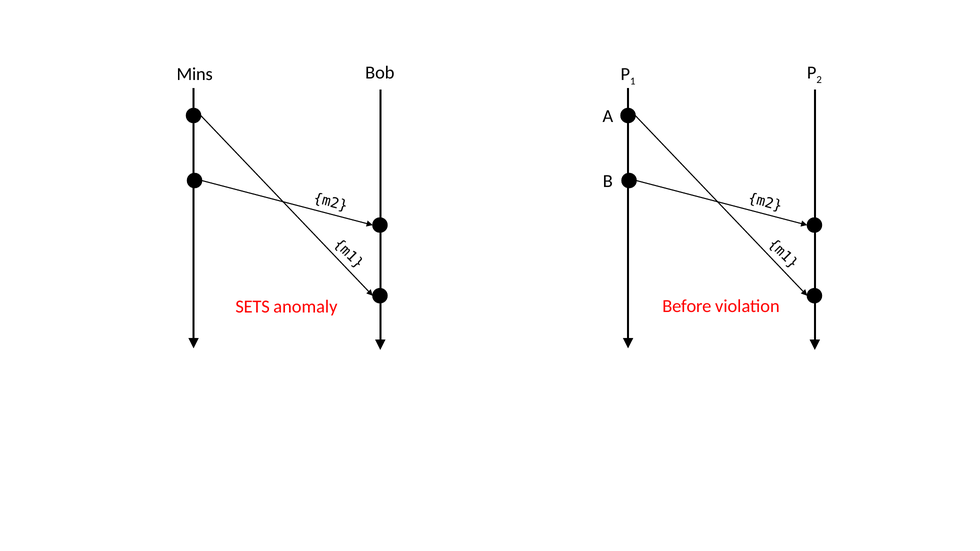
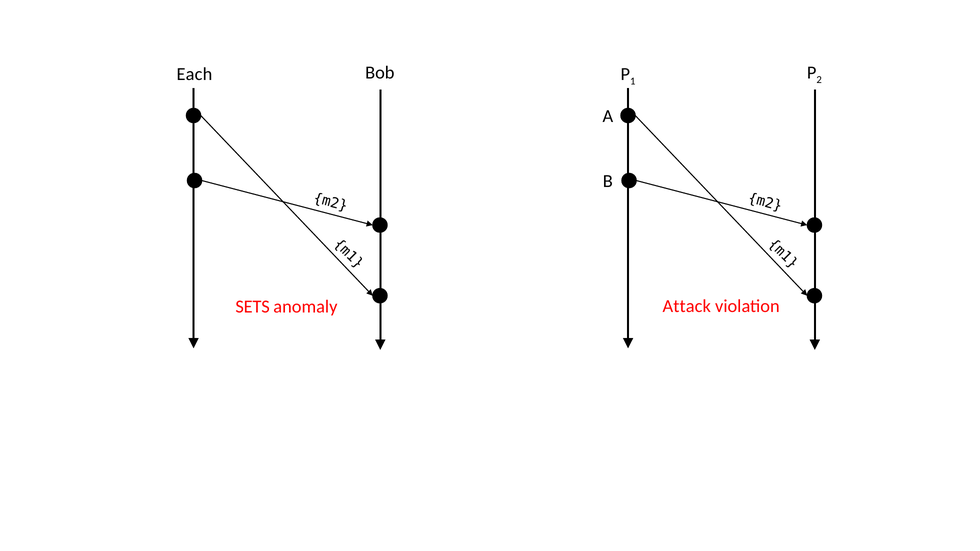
Mins: Mins -> Each
Before: Before -> Attack
